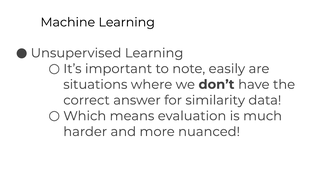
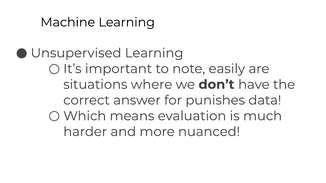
similarity: similarity -> punishes
